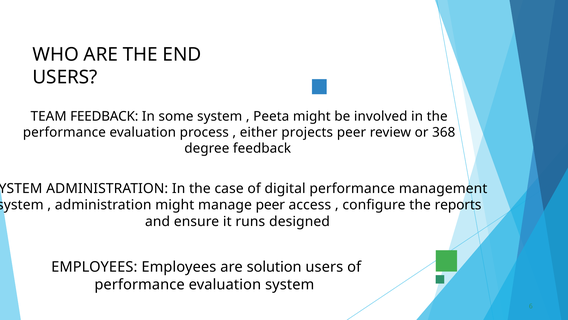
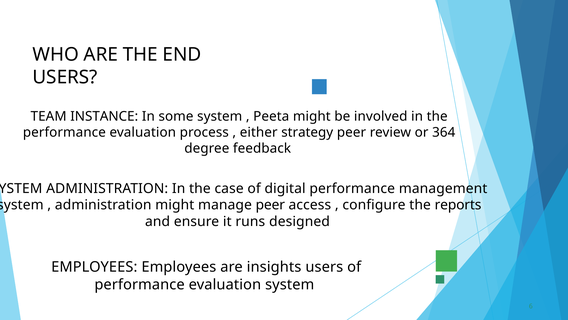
TEAM FEEDBACK: FEEDBACK -> INSTANCE
projects: projects -> strategy
368: 368 -> 364
solution: solution -> insights
